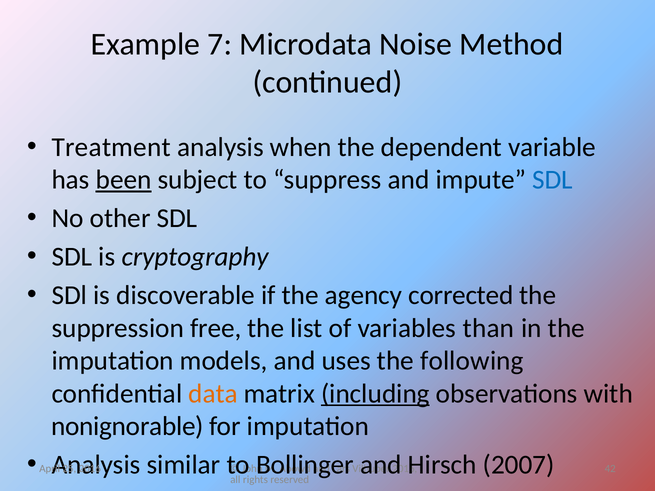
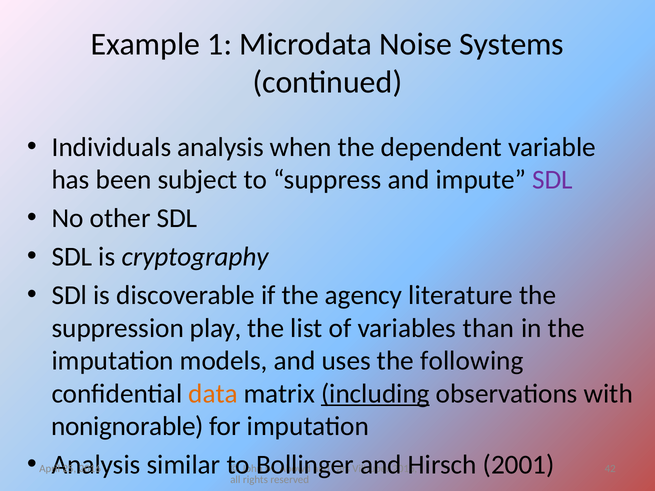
7: 7 -> 1
Method: Method -> Systems
Treatment: Treatment -> Individuals
been underline: present -> none
SDL at (553, 180) colour: blue -> purple
corrected: corrected -> literature
free: free -> play
2007: 2007 -> 2001
